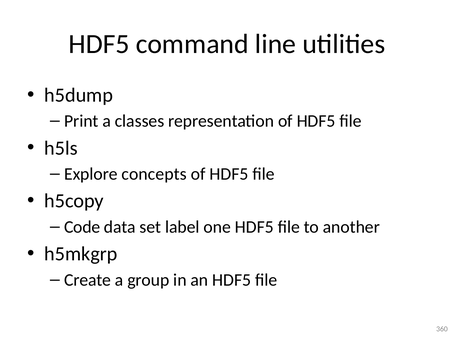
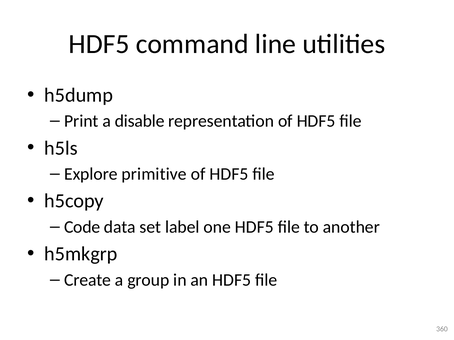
classes: classes -> disable
concepts: concepts -> primitive
